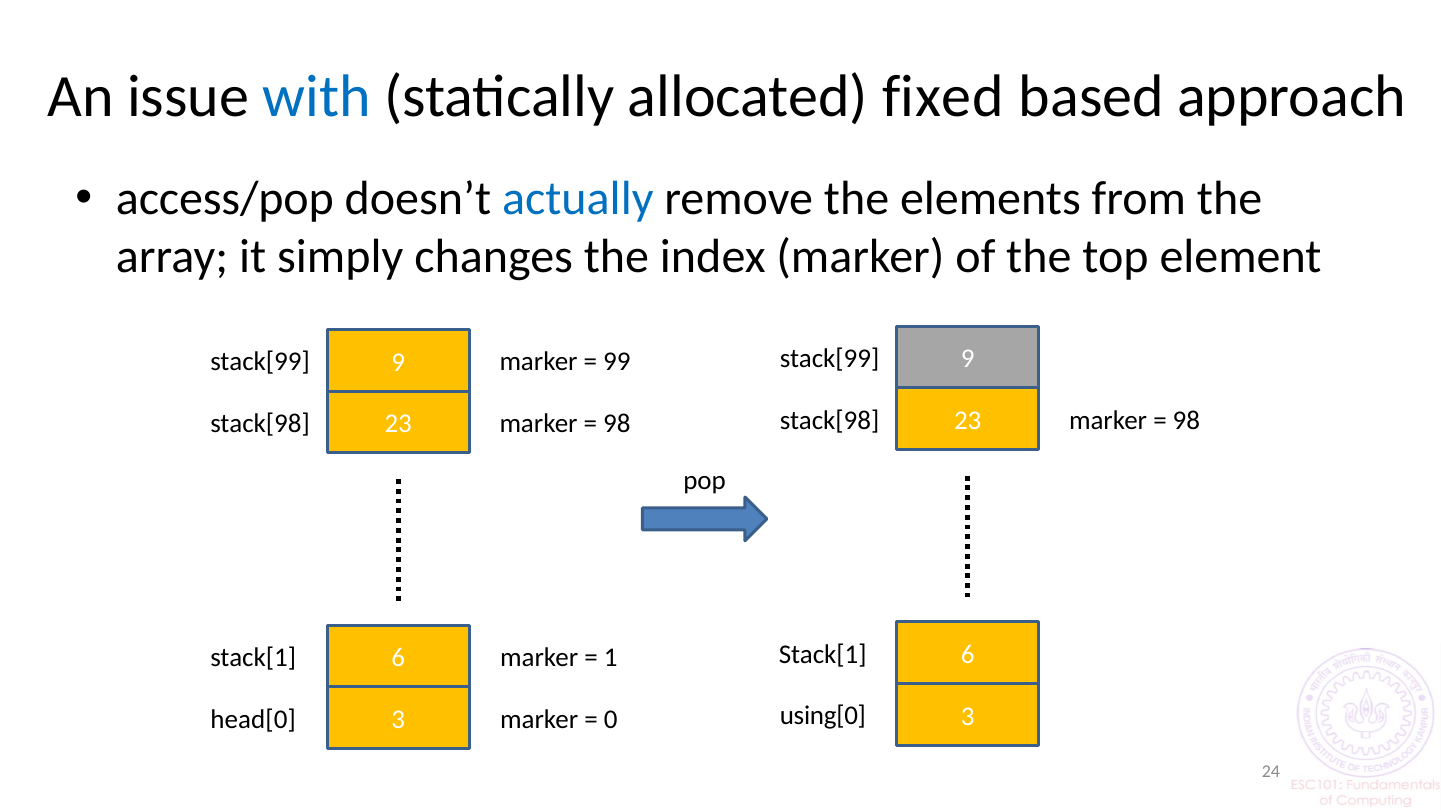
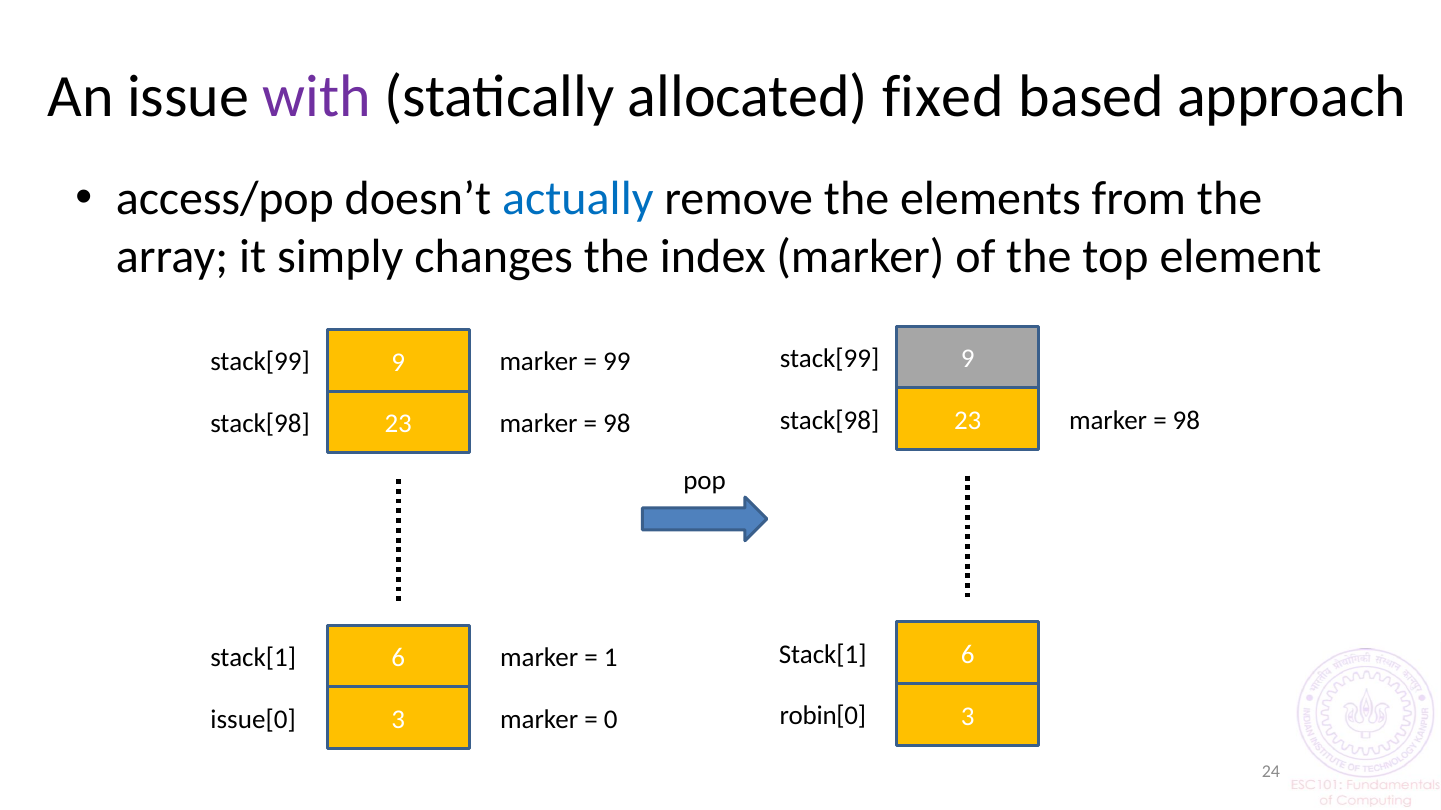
with colour: blue -> purple
using[0: using[0 -> robin[0
head[0: head[0 -> issue[0
